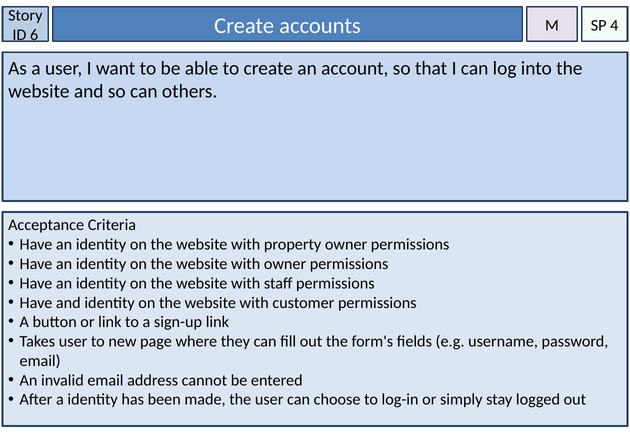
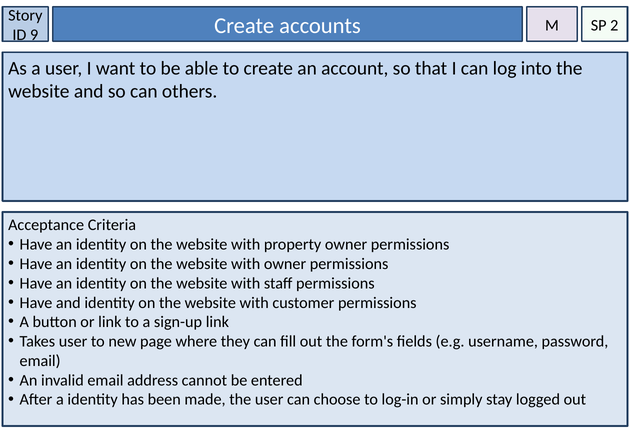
4: 4 -> 2
6: 6 -> 9
